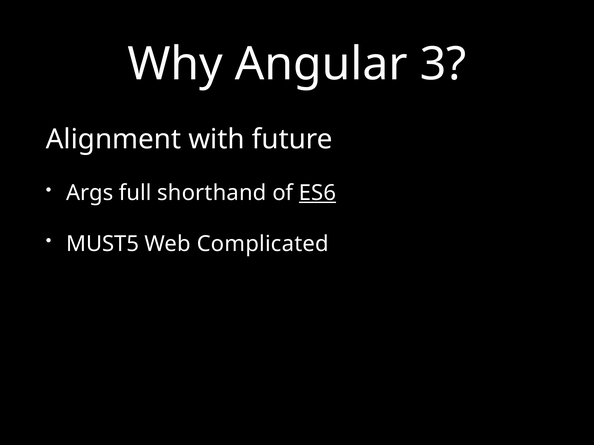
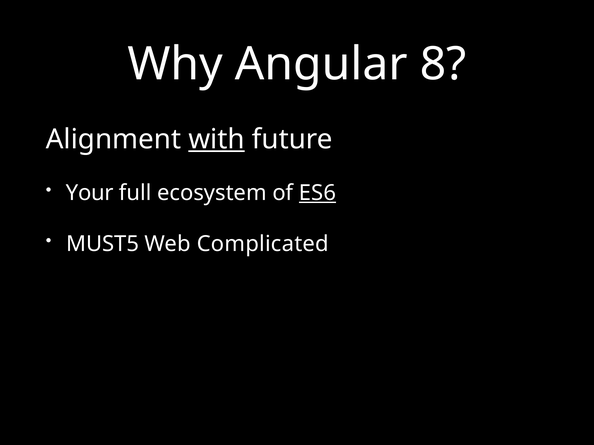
3: 3 -> 8
with underline: none -> present
Args: Args -> Your
shorthand: shorthand -> ecosystem
